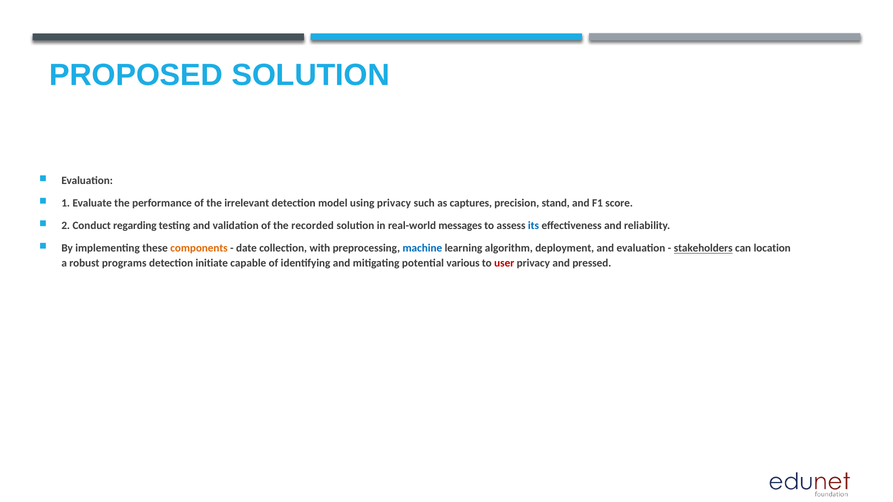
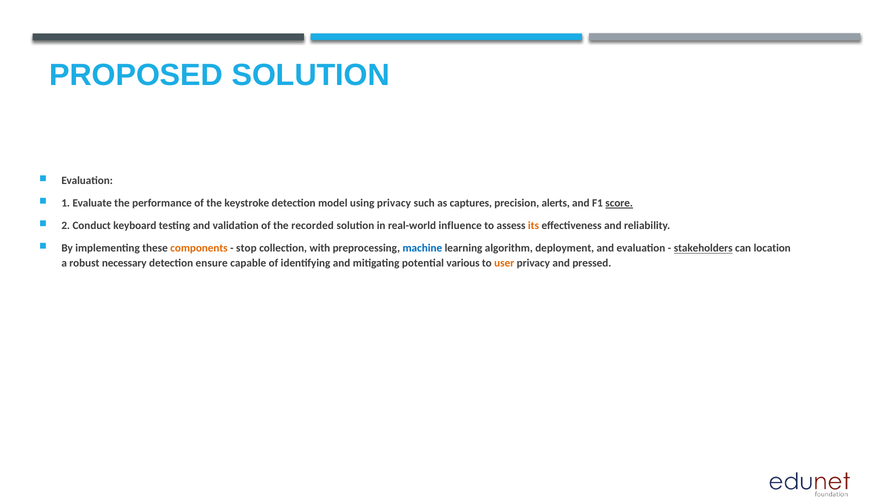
irrelevant: irrelevant -> keystroke
stand: stand -> alerts
score underline: none -> present
regarding: regarding -> keyboard
messages: messages -> influence
its colour: blue -> orange
date: date -> stop
programs: programs -> necessary
initiate: initiate -> ensure
user colour: red -> orange
